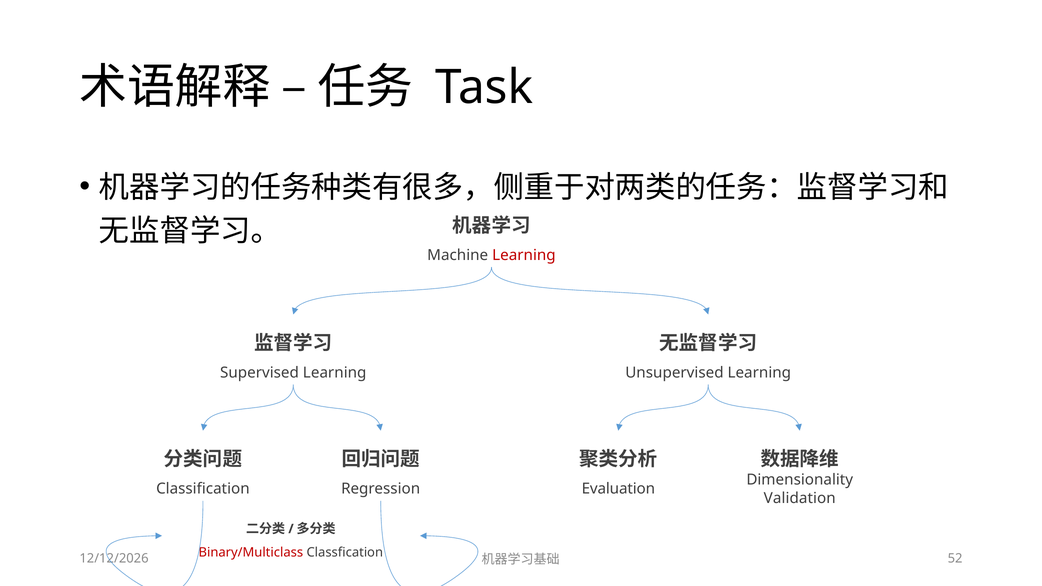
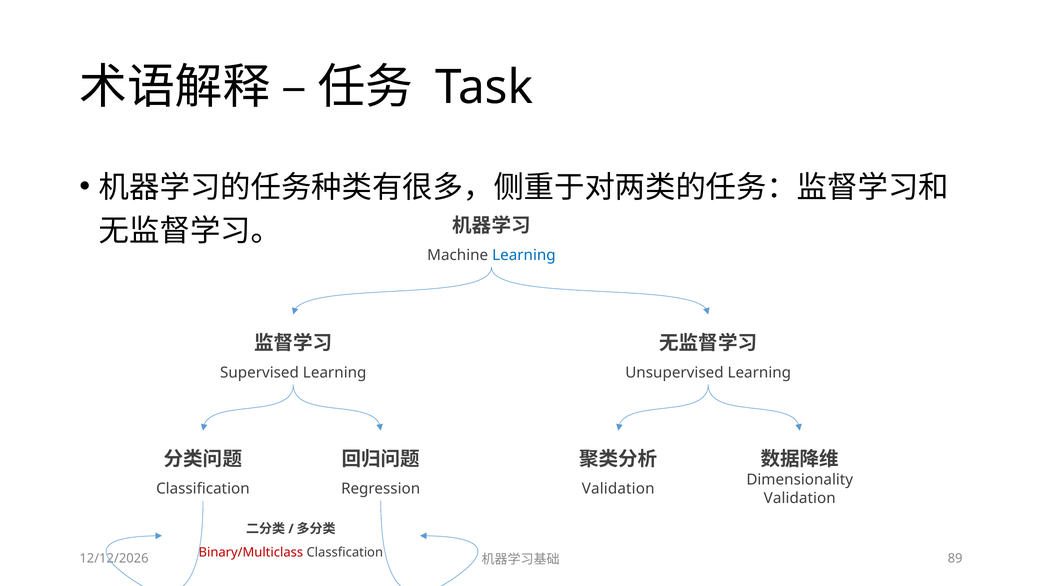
Learning at (524, 255) colour: red -> blue
Evaluation at (618, 489): Evaluation -> Validation
52: 52 -> 89
